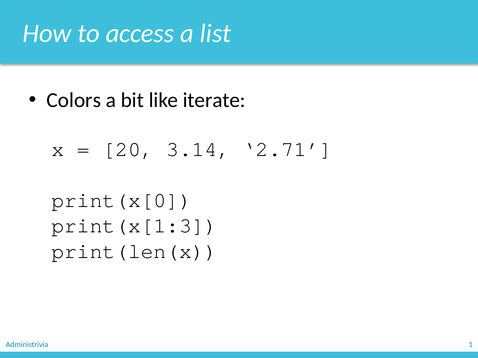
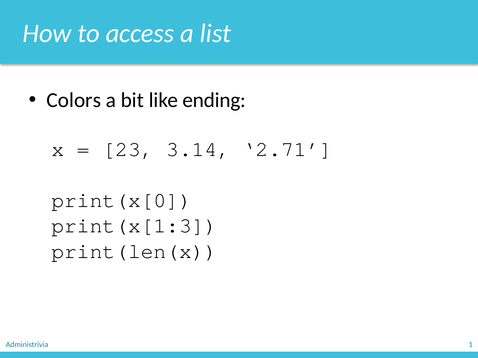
iterate: iterate -> ending
20: 20 -> 23
